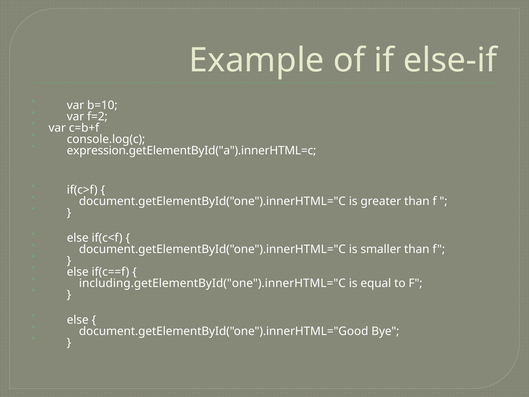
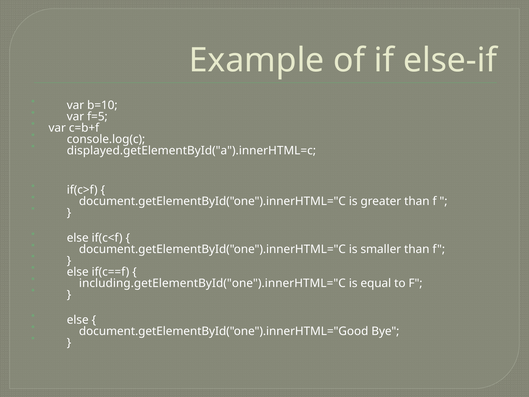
f=2: f=2 -> f=5
expression.getElementById("a").innerHTML=c: expression.getElementById("a").innerHTML=c -> displayed.getElementById("a").innerHTML=c
